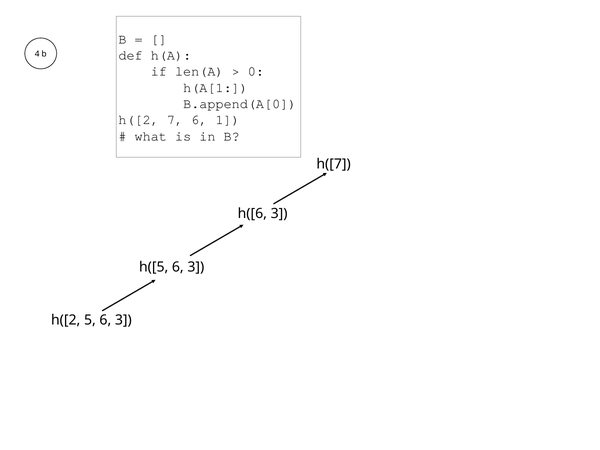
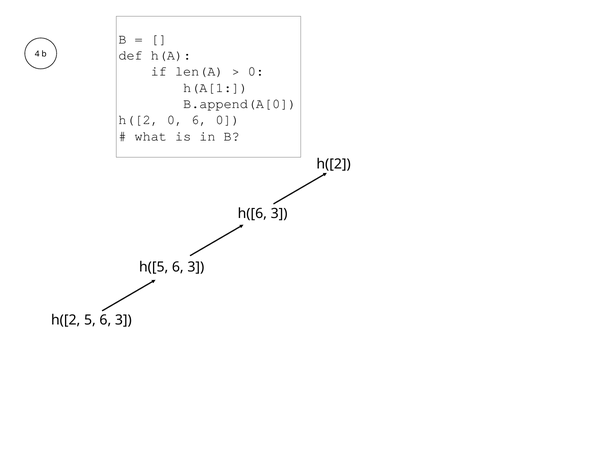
h([2 7: 7 -> 0
6 1: 1 -> 0
h([7 at (334, 164): h([7 -> h([2
